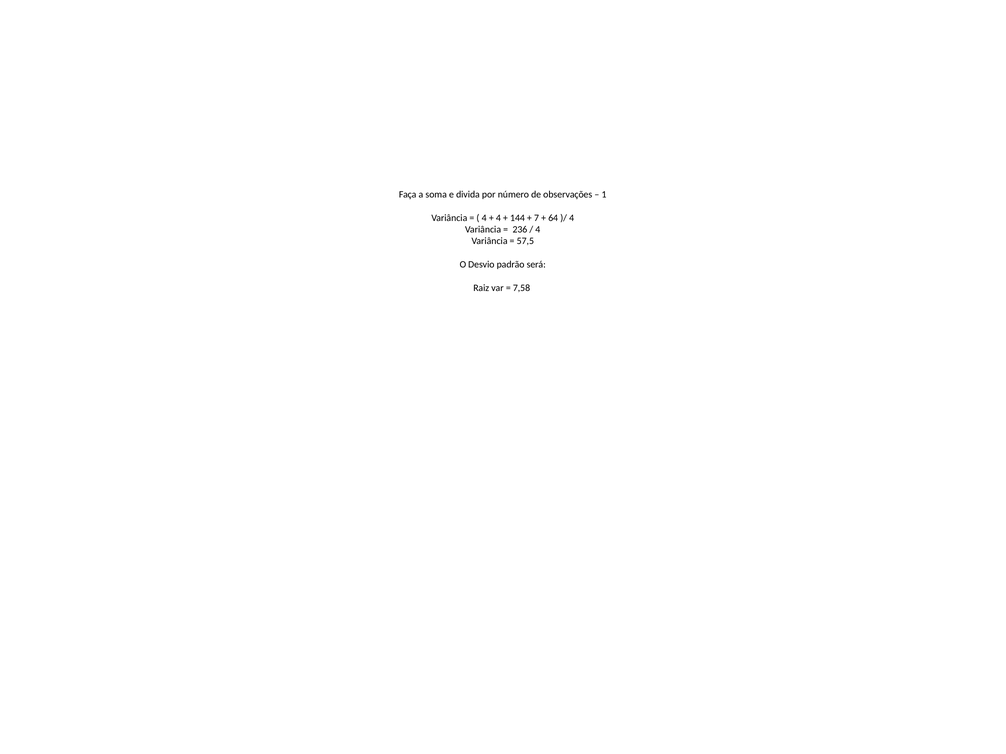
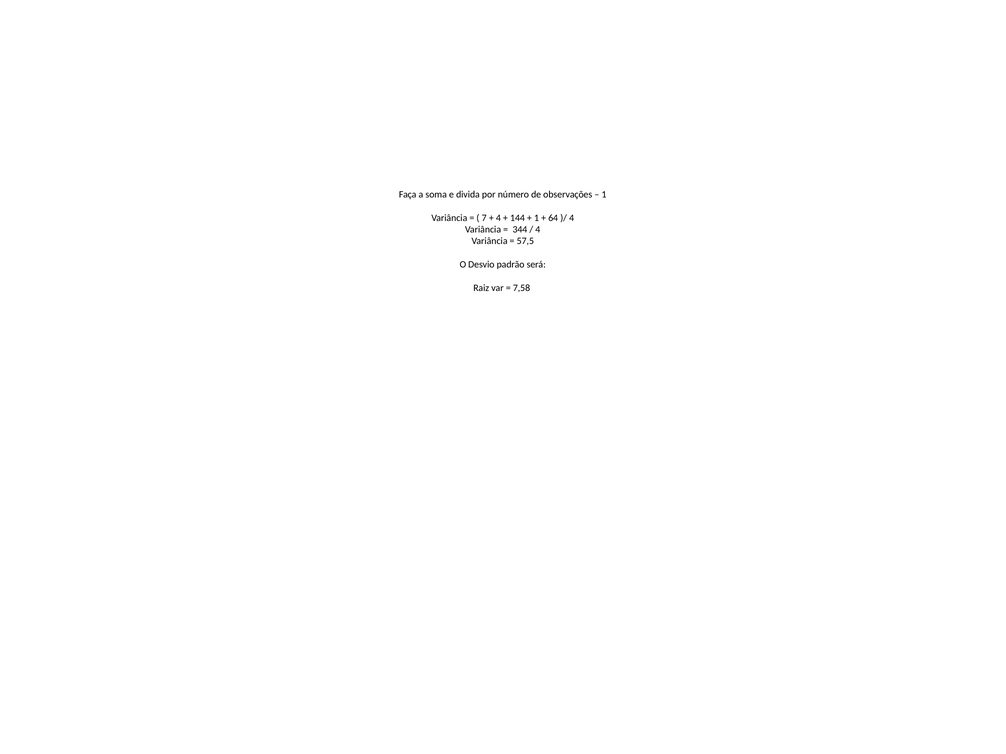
4 at (484, 218): 4 -> 7
7 at (536, 218): 7 -> 1
236: 236 -> 344
